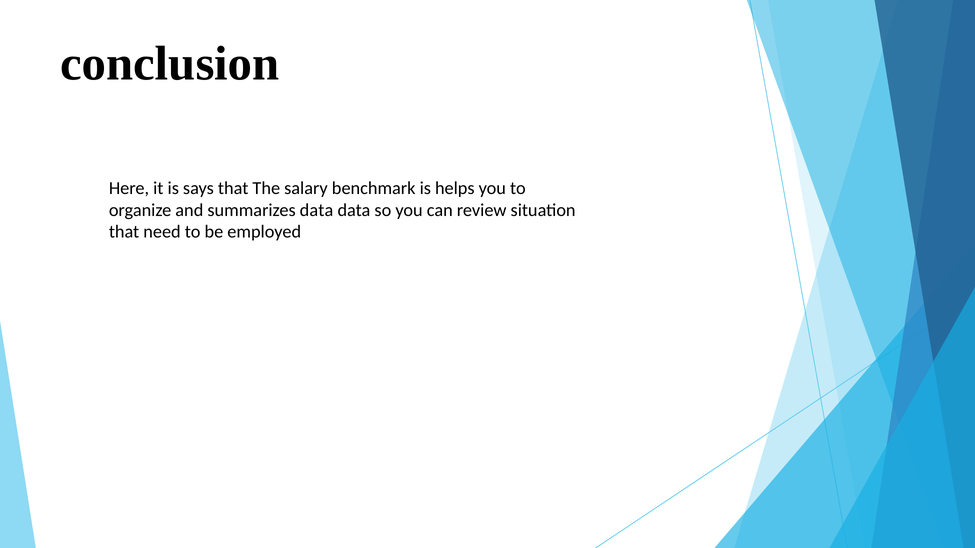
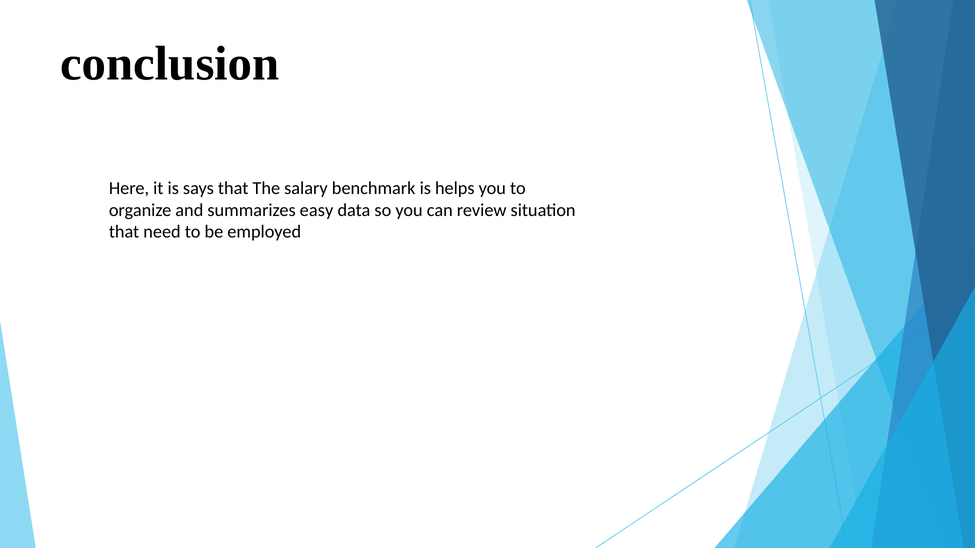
summarizes data: data -> easy
